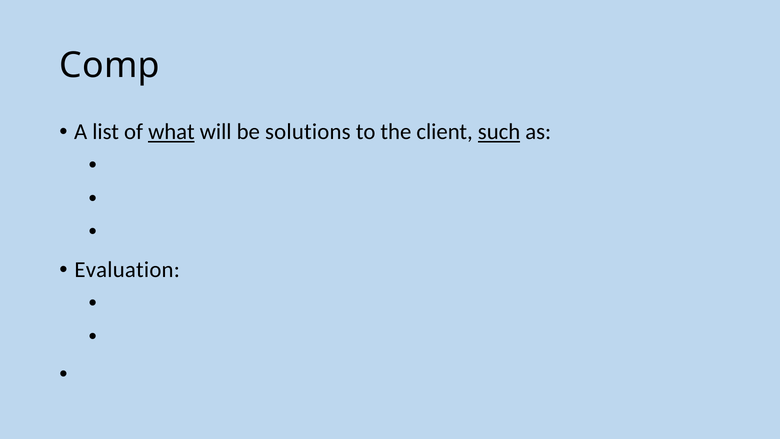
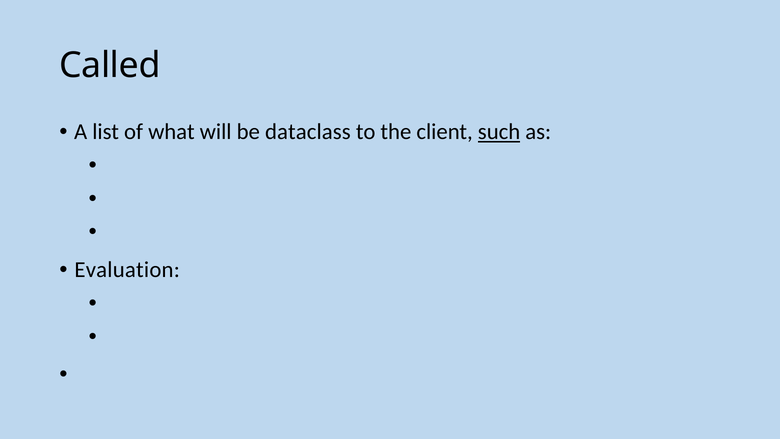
Comp: Comp -> Called
what underline: present -> none
solutions: solutions -> dataclass
